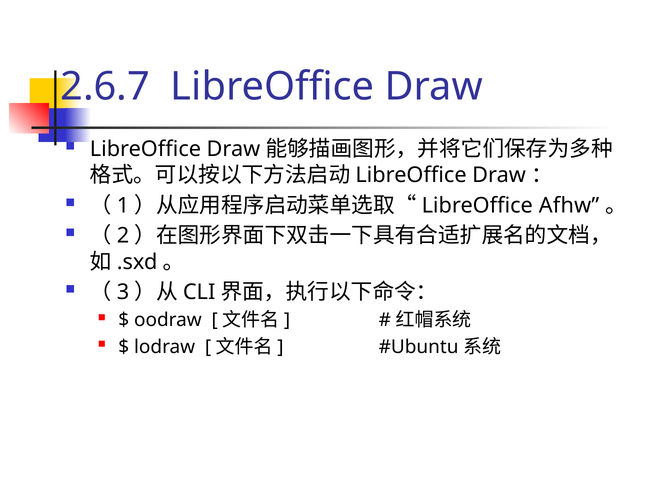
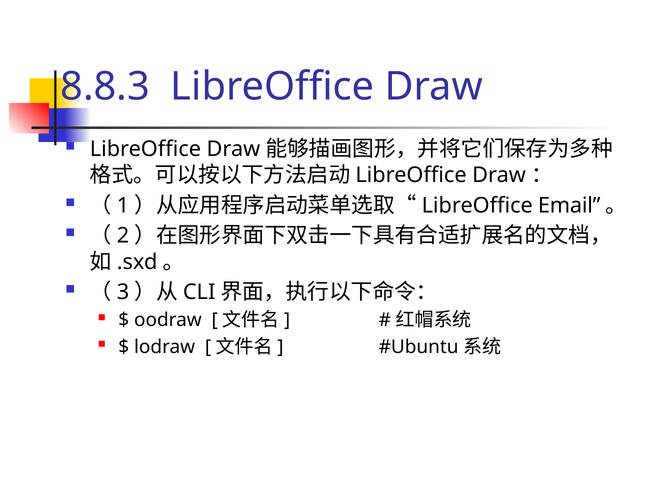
2.6.7: 2.6.7 -> 8.8.3
Afhw: Afhw -> Email
